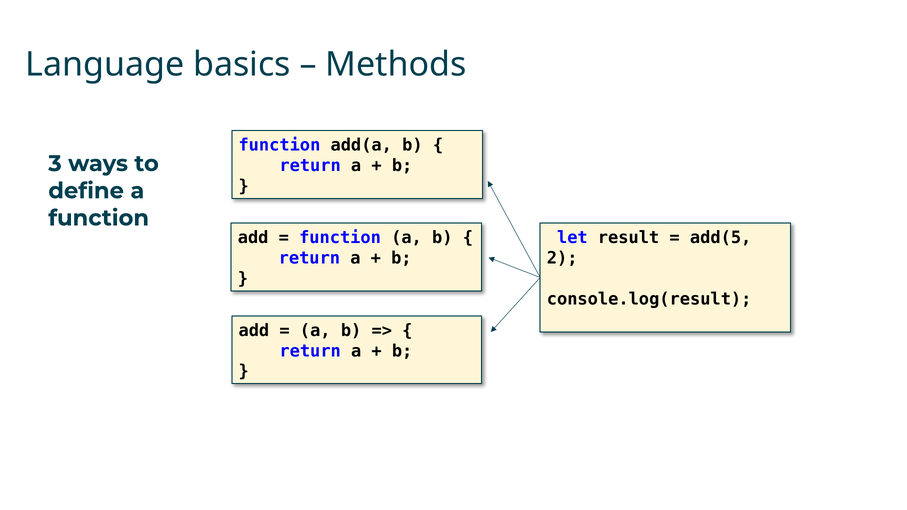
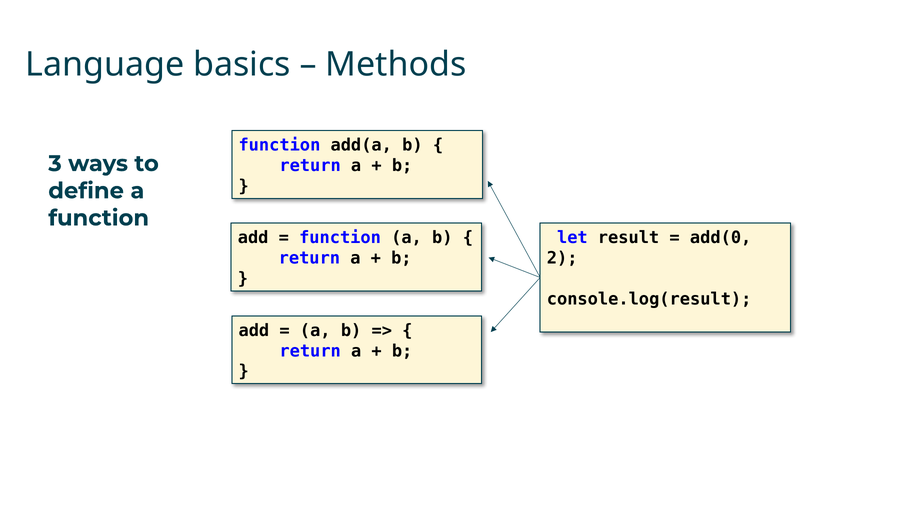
add(5: add(5 -> add(0
